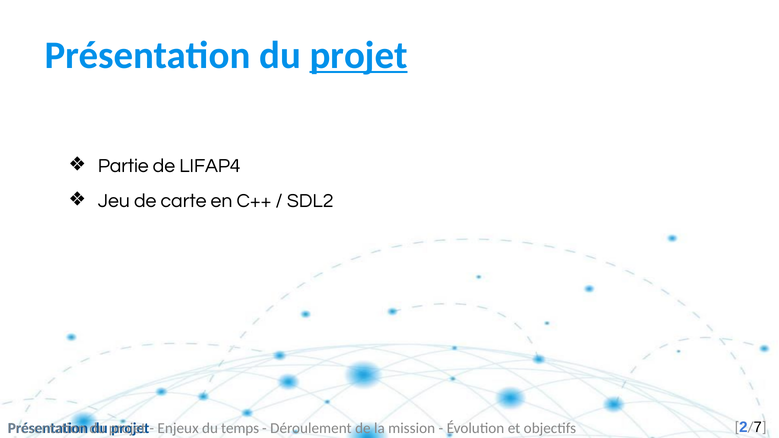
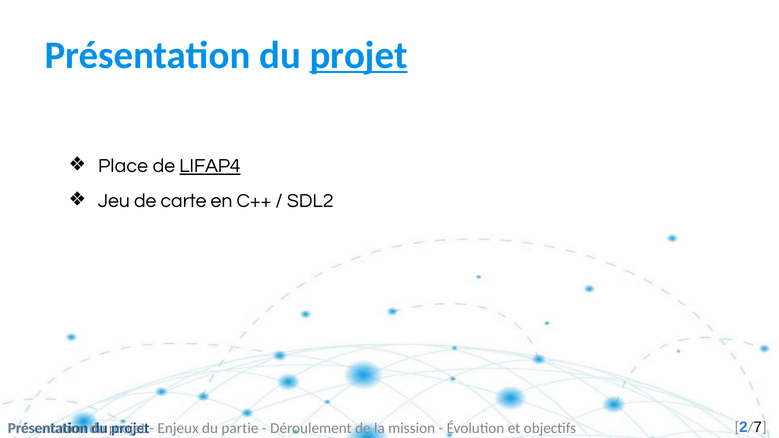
Partie: Partie -> Place
LIFAP4 underline: none -> present
temps: temps -> partie
